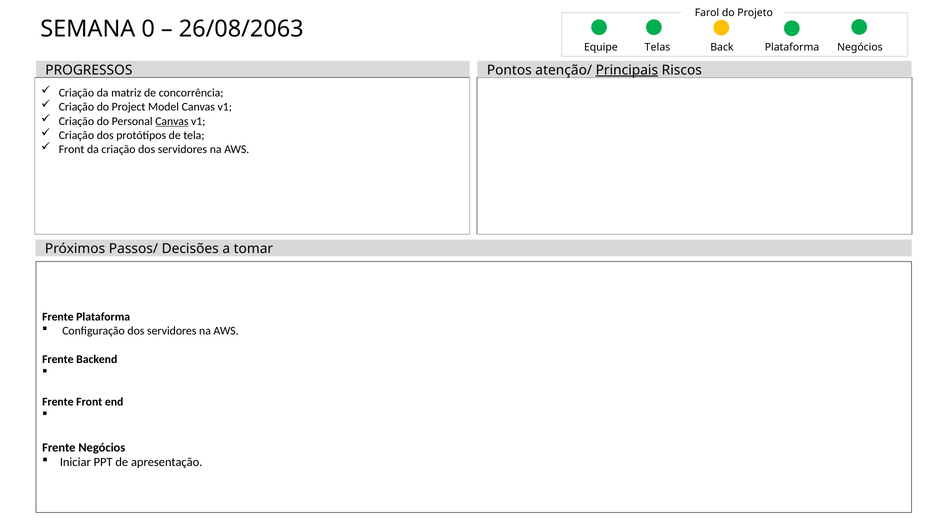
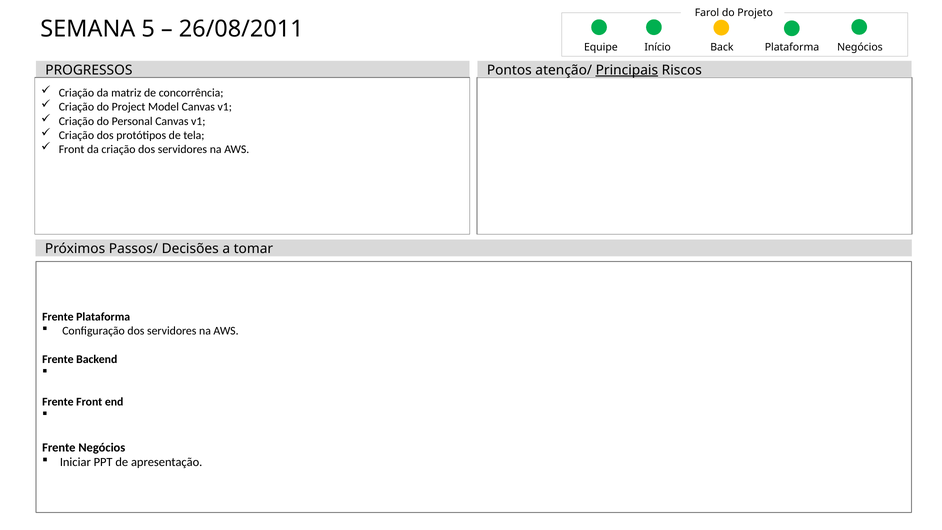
0: 0 -> 5
26/08/2063: 26/08/2063 -> 26/08/2011
Telas: Telas -> Início
Canvas at (172, 121) underline: present -> none
